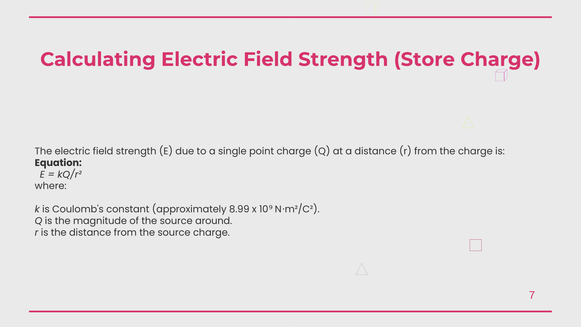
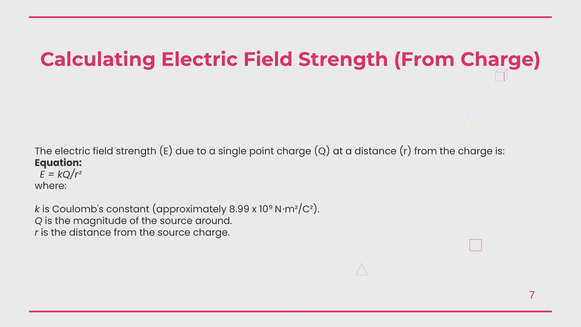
Strength Store: Store -> From
